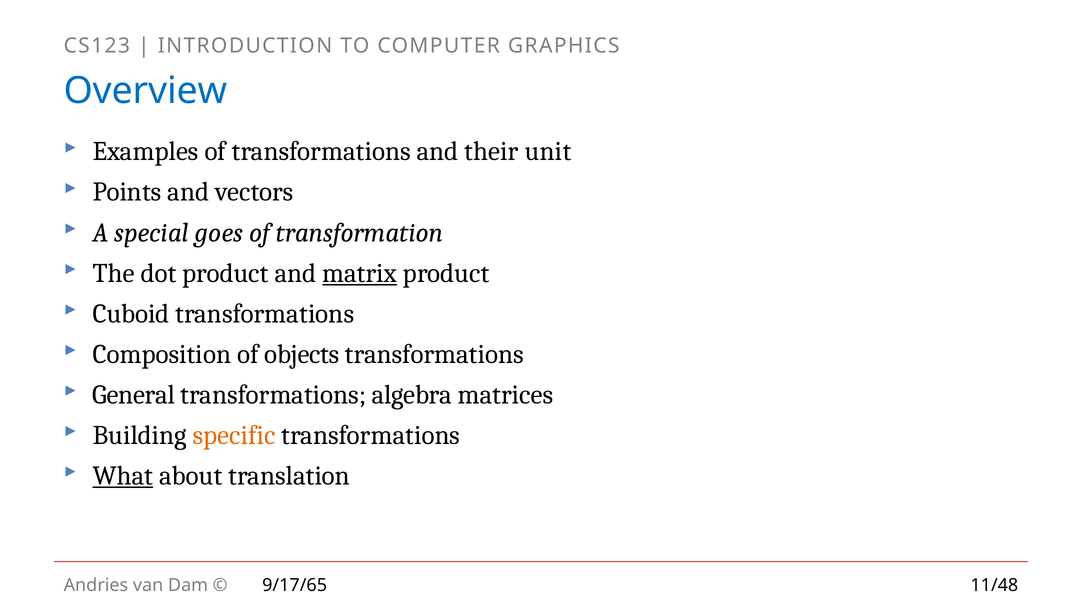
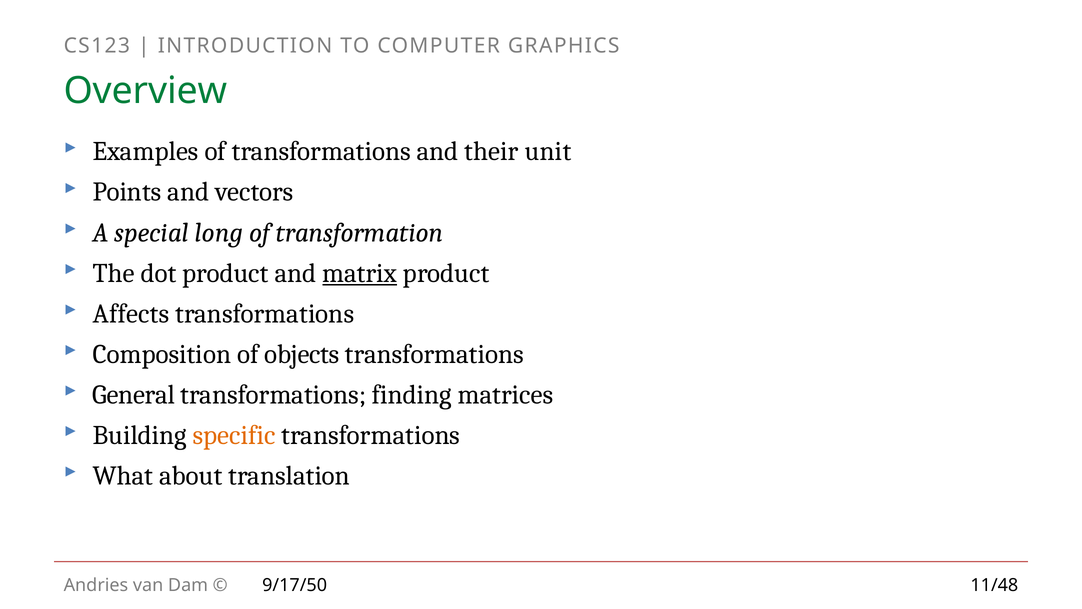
Overview colour: blue -> green
goes: goes -> long
Cuboid: Cuboid -> Affects
algebra: algebra -> finding
What underline: present -> none
9/17/65: 9/17/65 -> 9/17/50
